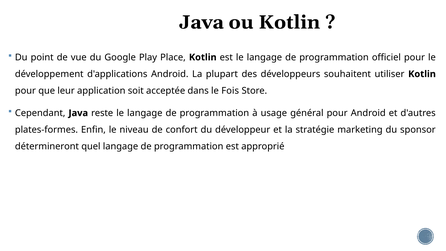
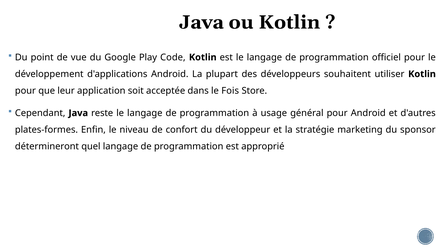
Place: Place -> Code
